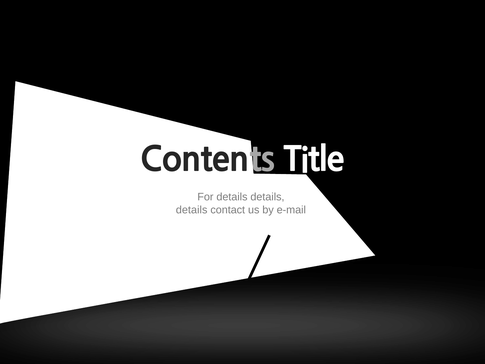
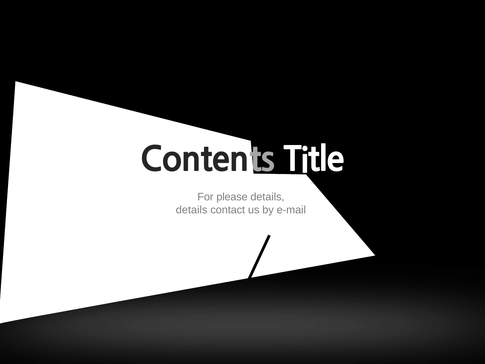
For details: details -> please
